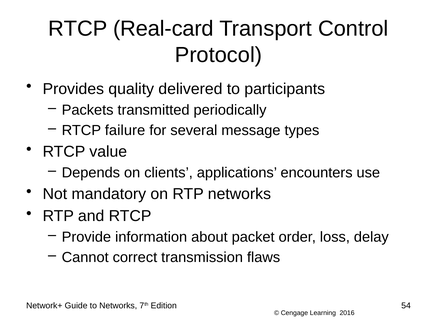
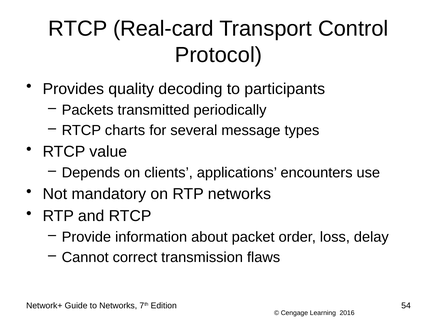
delivered: delivered -> decoding
failure: failure -> charts
